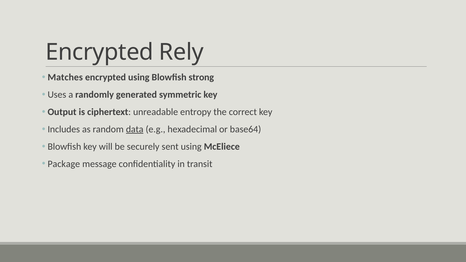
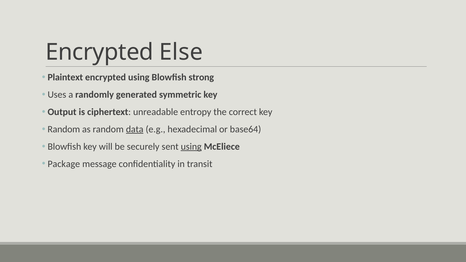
Rely: Rely -> Else
Matches: Matches -> Plaintext
Includes at (64, 129): Includes -> Random
using at (191, 147) underline: none -> present
